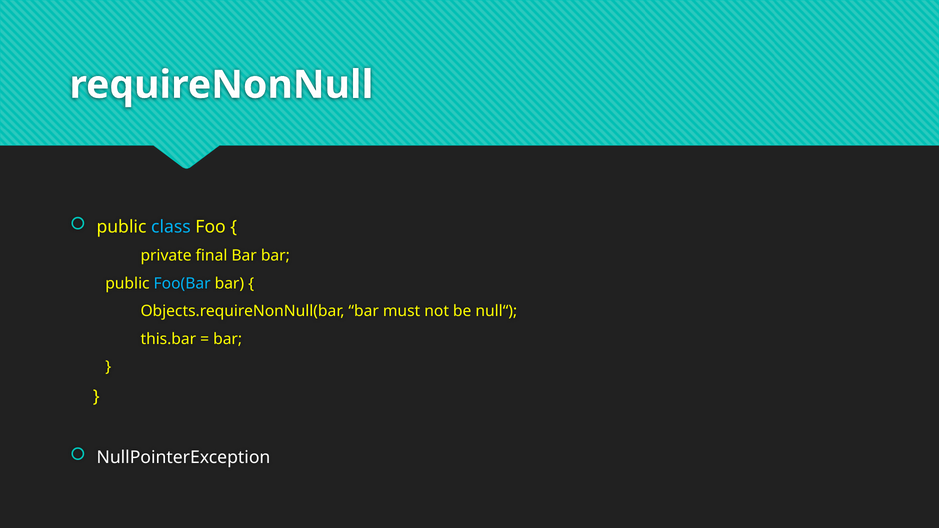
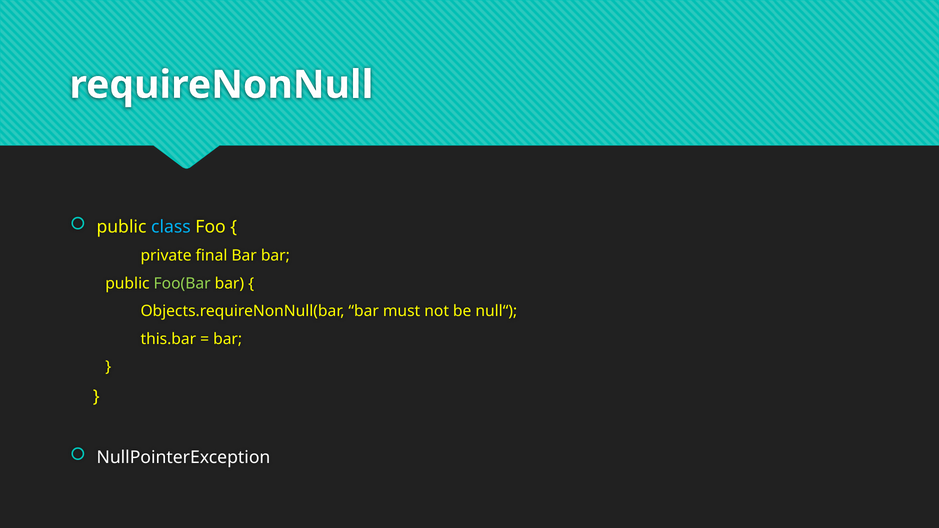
Foo(Bar colour: light blue -> light green
